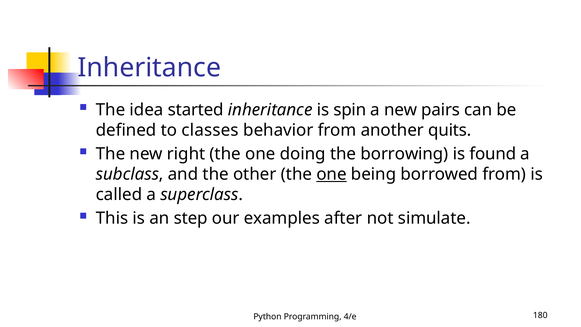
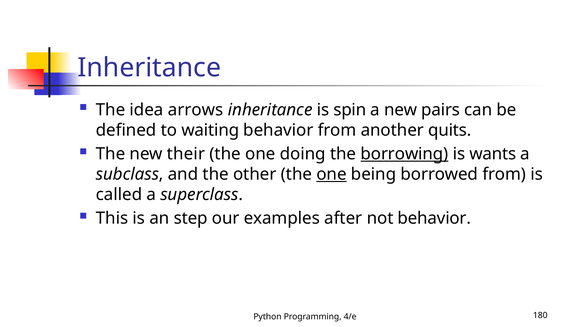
started: started -> arrows
classes: classes -> waiting
right: right -> their
borrowing underline: none -> present
found: found -> wants
not simulate: simulate -> behavior
